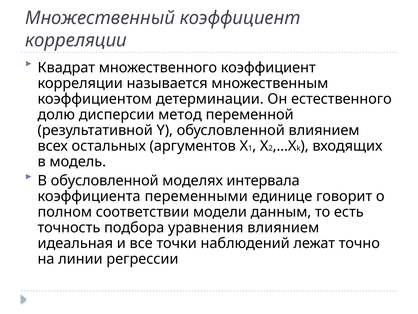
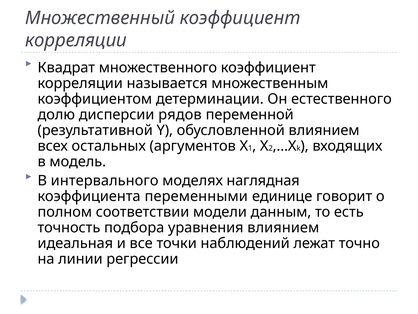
метод: метод -> рядов
В обусловленной: обусловленной -> интервального
интервала: интервала -> наглядная
